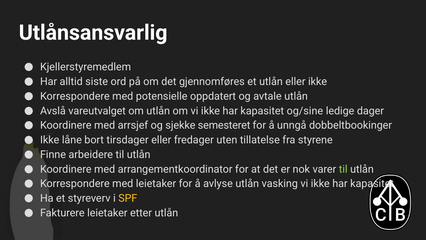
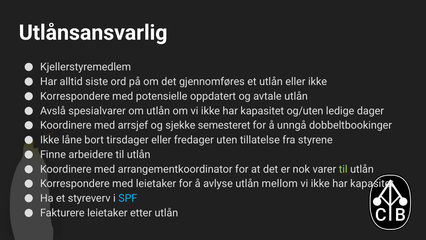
vareutvalget: vareutvalget -> spesialvarer
og/sine: og/sine -> og/uten
vasking: vasking -> mellom
SPF colour: yellow -> light blue
